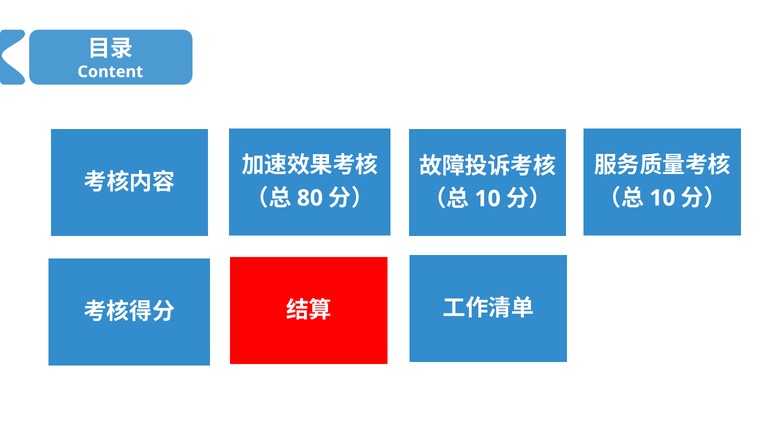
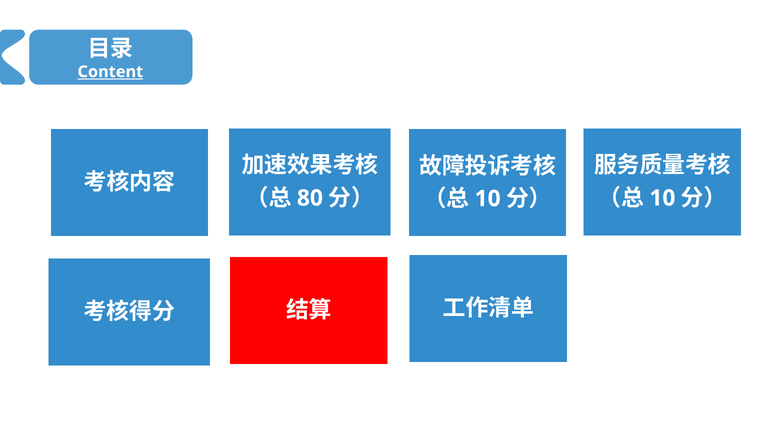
Content underline: none -> present
